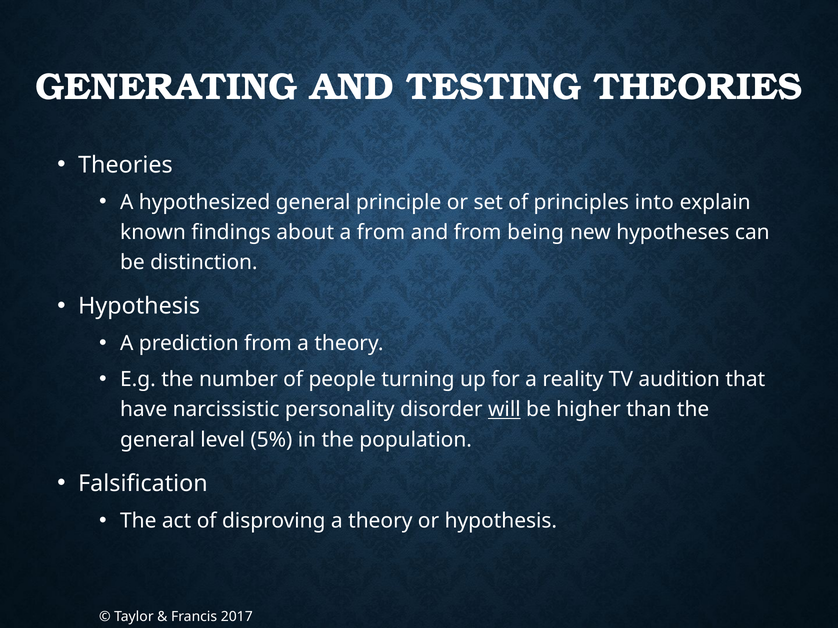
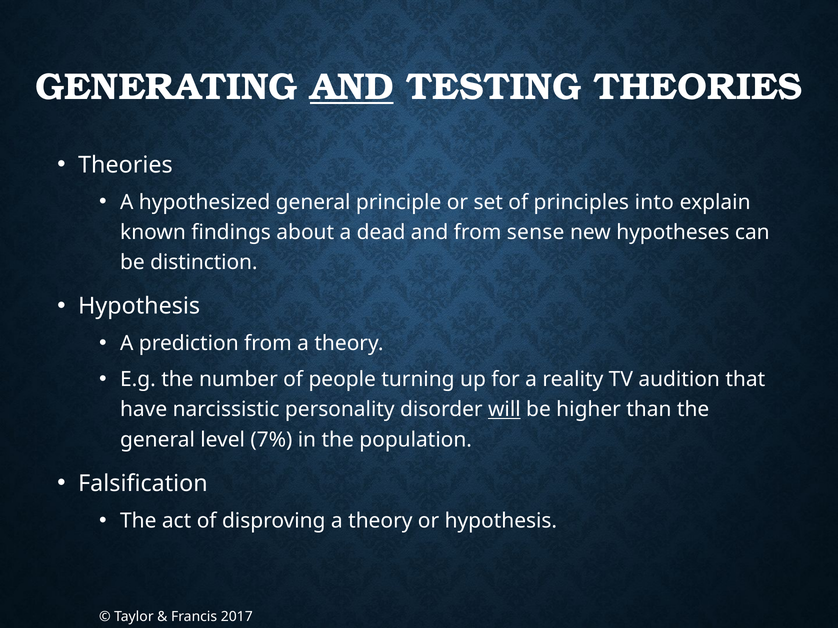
AND at (352, 87) underline: none -> present
a from: from -> dead
being: being -> sense
5%: 5% -> 7%
